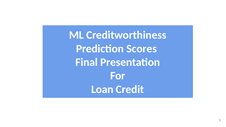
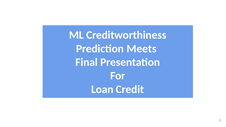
Scores: Scores -> Meets
